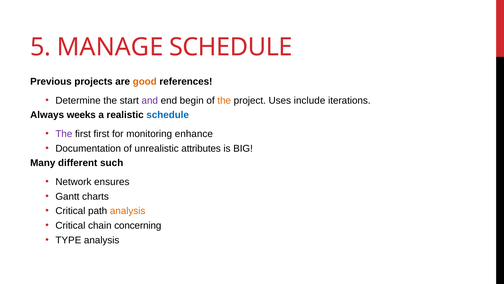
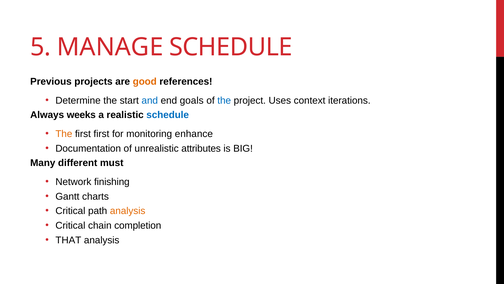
and colour: purple -> blue
begin: begin -> goals
the at (224, 100) colour: orange -> blue
include: include -> context
The at (64, 134) colour: purple -> orange
such: such -> must
ensures: ensures -> finishing
concerning: concerning -> completion
TYPE: TYPE -> THAT
